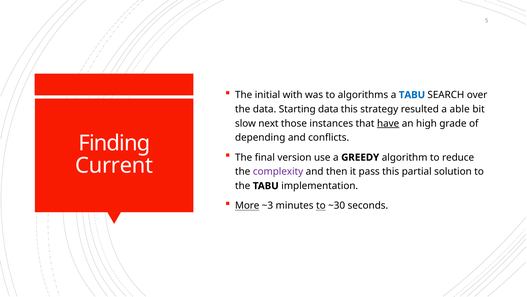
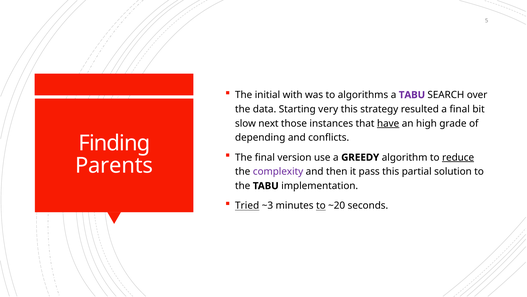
TABU at (412, 95) colour: blue -> purple
Starting data: data -> very
a able: able -> final
reduce underline: none -> present
Current: Current -> Parents
More: More -> Tried
~30: ~30 -> ~20
